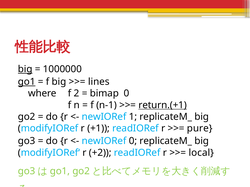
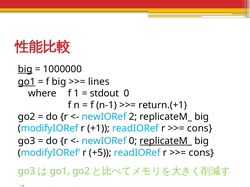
2: 2 -> 1
bimap: bimap -> stdout
return.(+1 underline: present -> none
1: 1 -> 2
pure at (200, 129): pure -> cons
replicateM_ at (166, 141) underline: none -> present
+2: +2 -> +5
local at (201, 153): local -> cons
